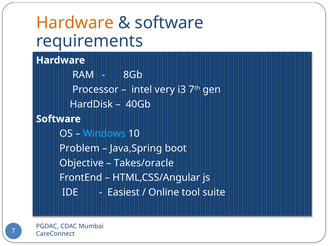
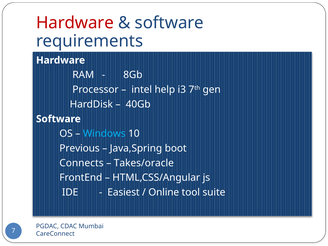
Hardware at (75, 23) colour: orange -> red
very: very -> help
Problem: Problem -> Previous
Objective: Objective -> Connects
